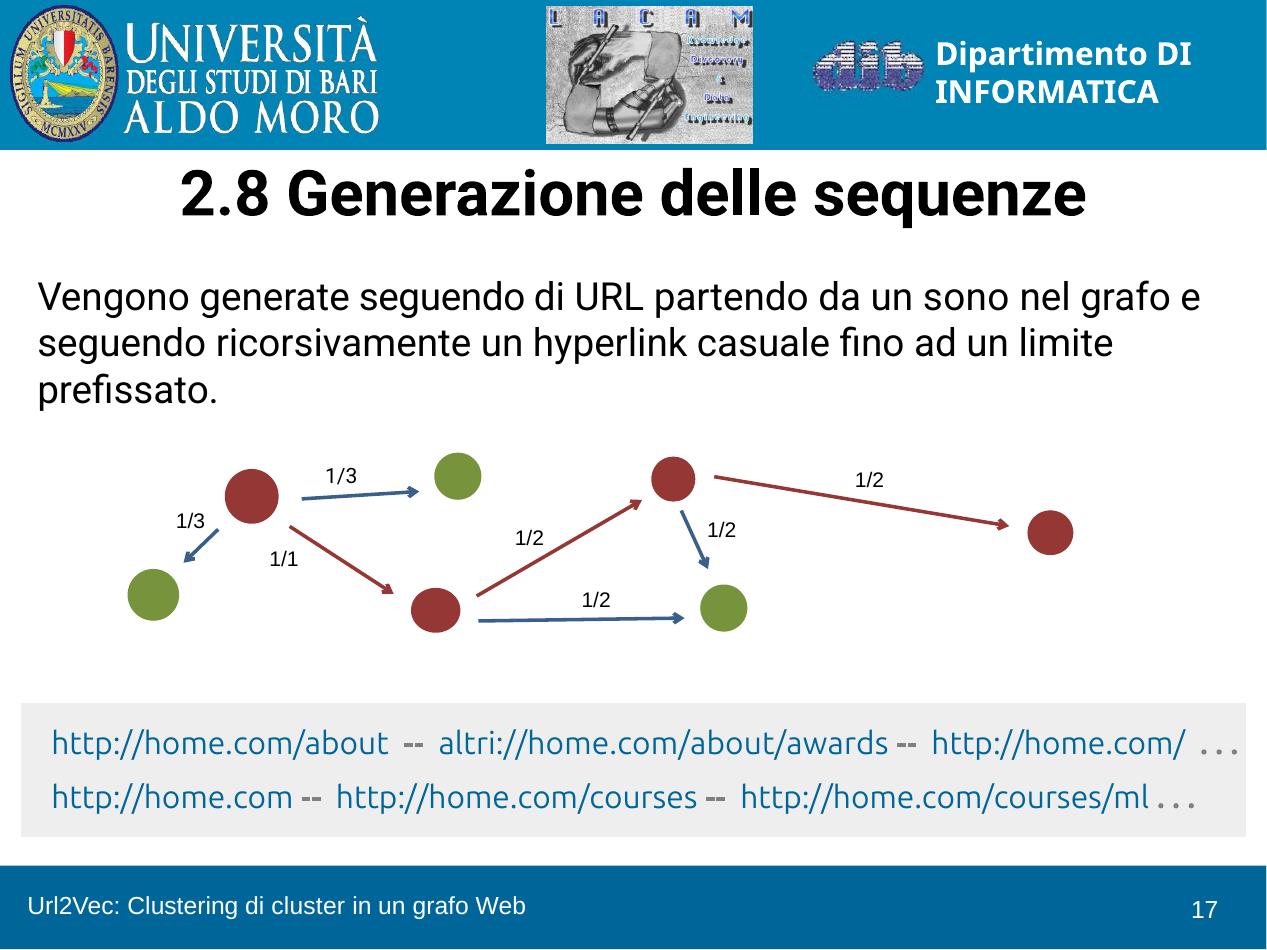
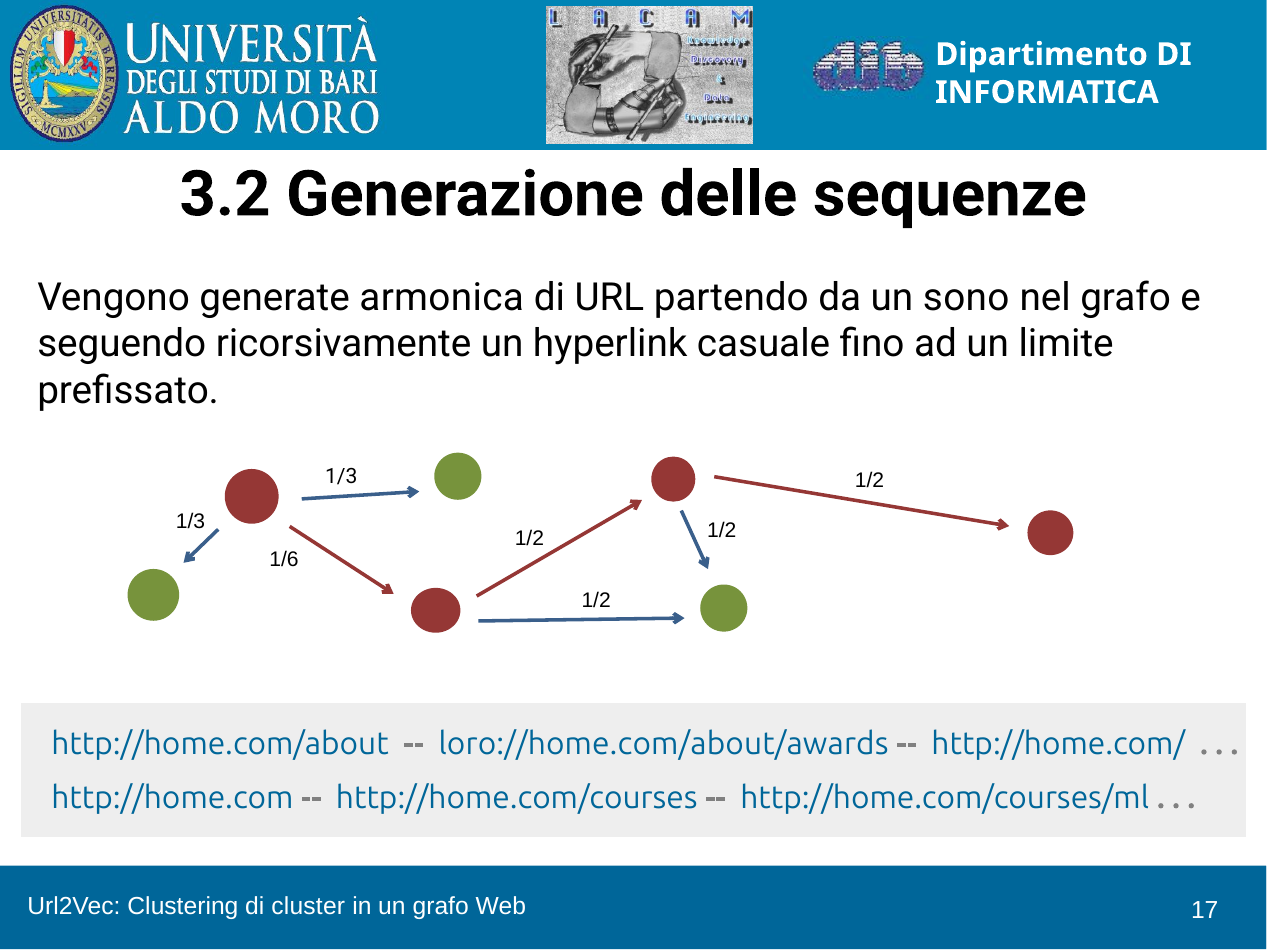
2.8: 2.8 -> 3.2
generate seguendo: seguendo -> armonica
1/1: 1/1 -> 1/6
altri://home.com/about/awards: altri://home.com/about/awards -> loro://home.com/about/awards
